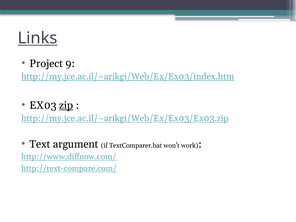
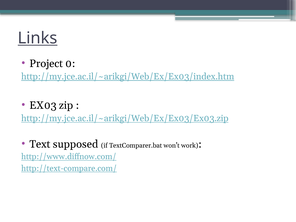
9: 9 -> 0
zip underline: present -> none
argument: argument -> supposed
